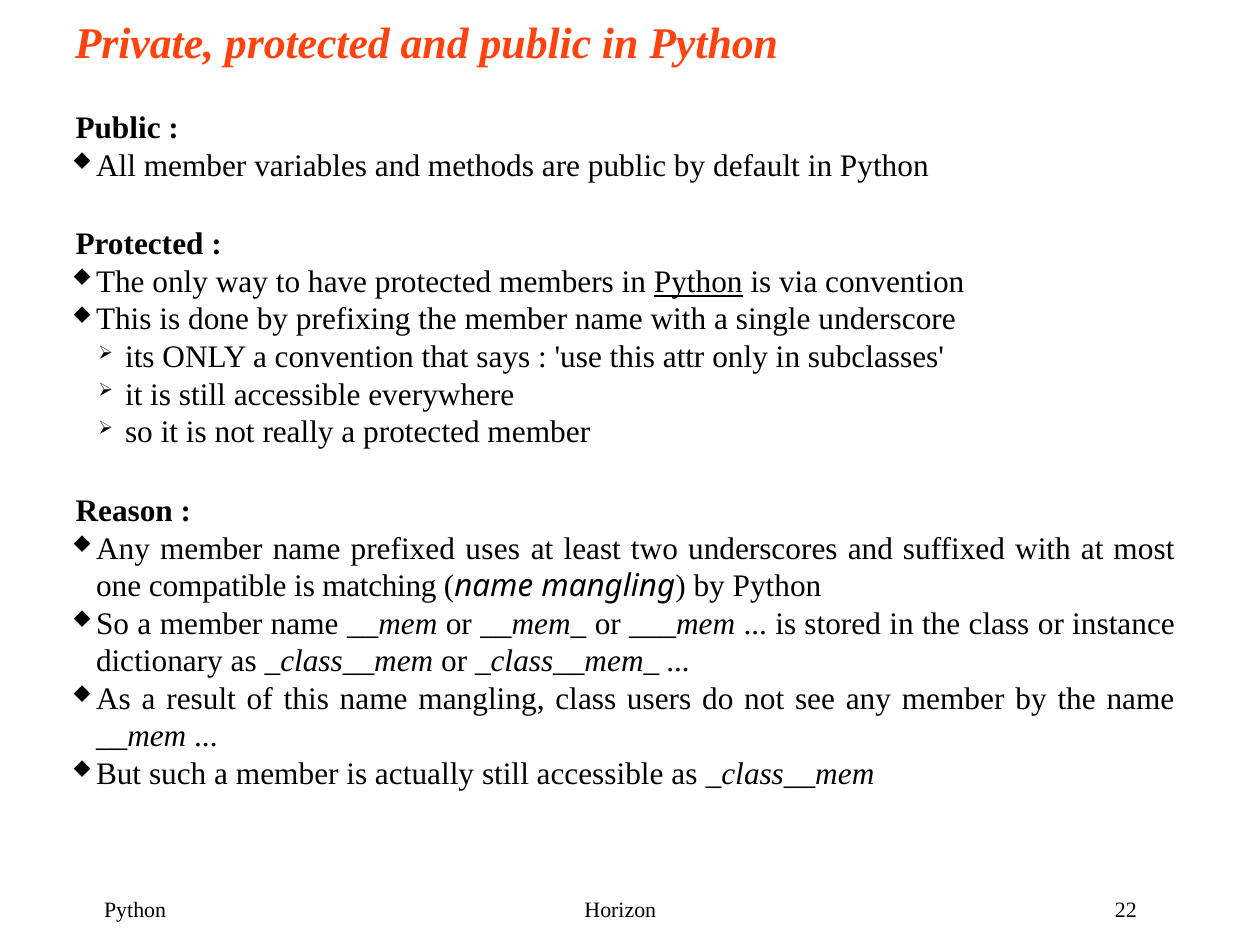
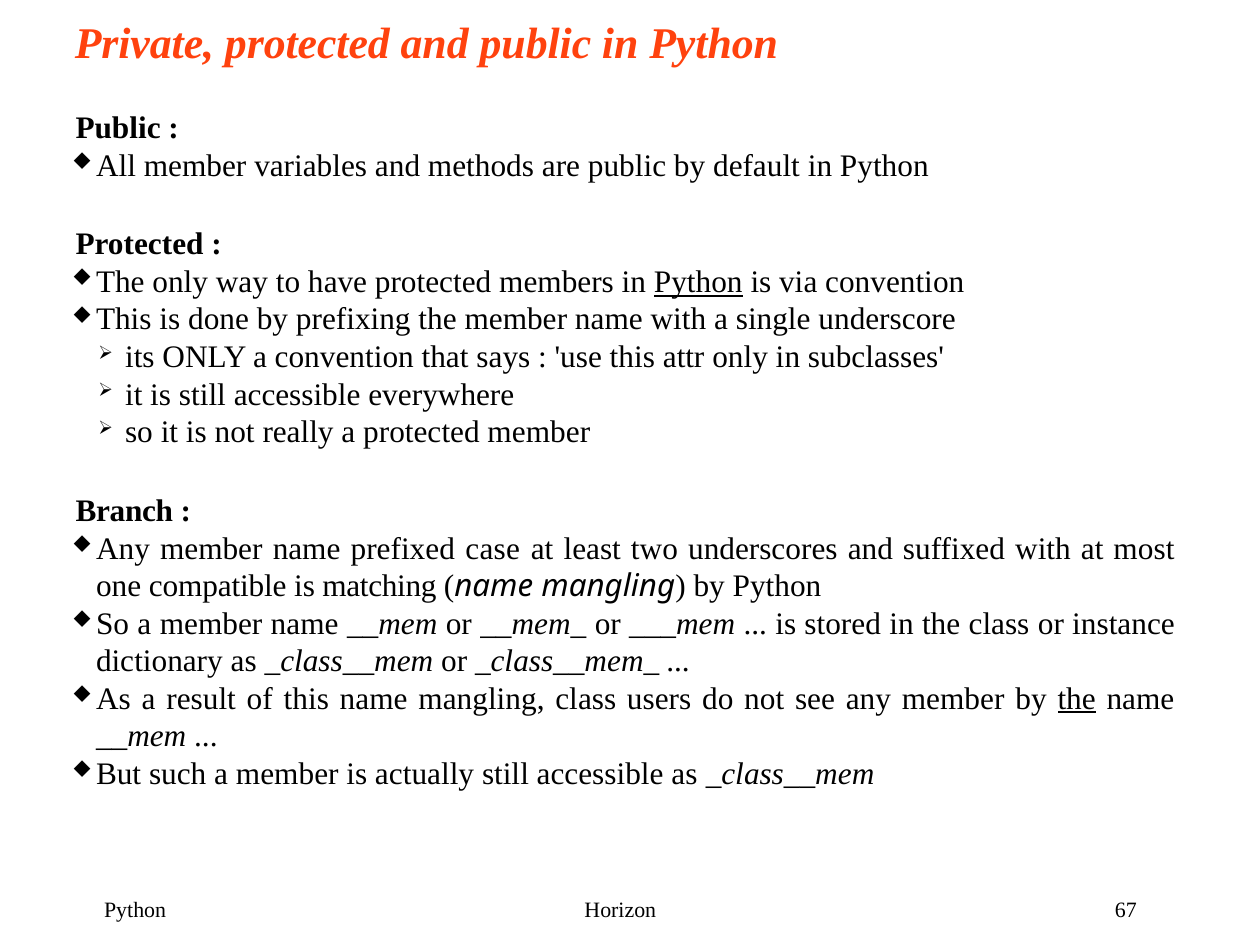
Reason: Reason -> Branch
uses: uses -> case
the at (1077, 699) underline: none -> present
22: 22 -> 67
